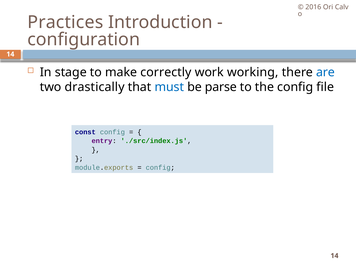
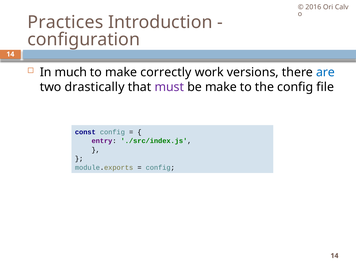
stage: stage -> much
working: working -> versions
must colour: blue -> purple
be parse: parse -> make
